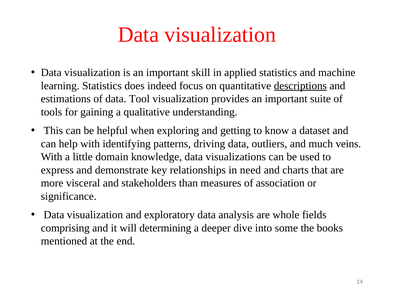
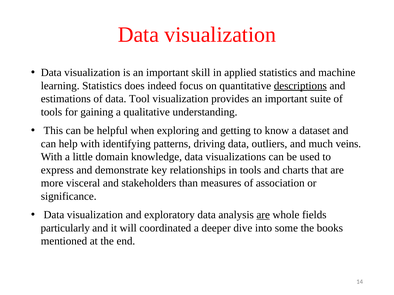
in need: need -> tools
are at (263, 215) underline: none -> present
comprising: comprising -> particularly
determining: determining -> coordinated
